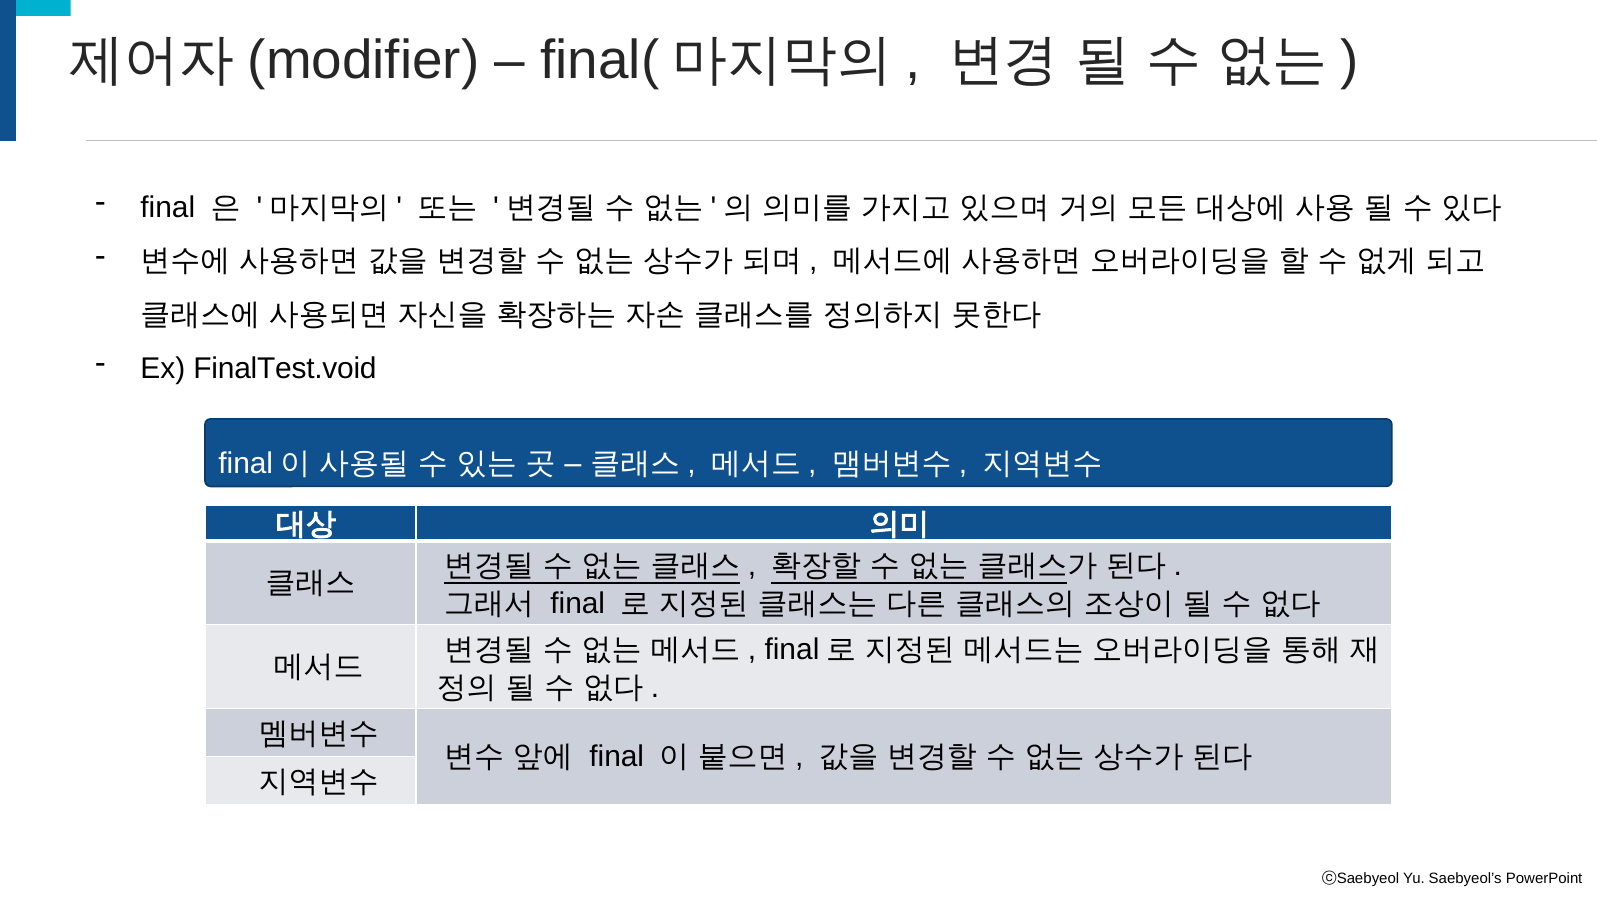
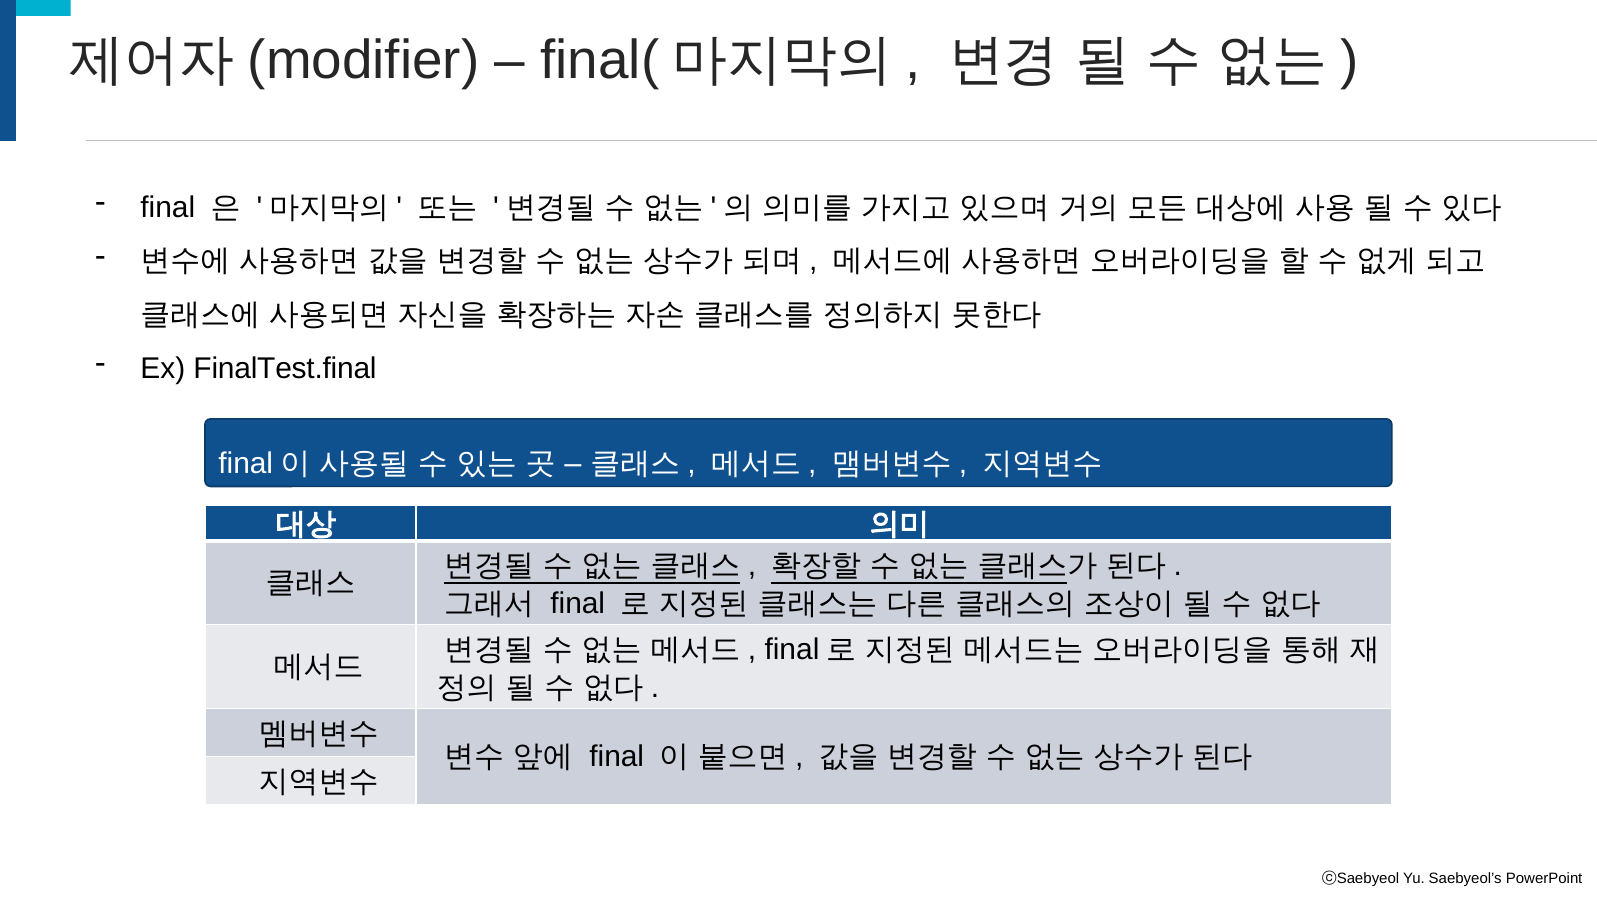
FinalTest.void: FinalTest.void -> FinalTest.final
